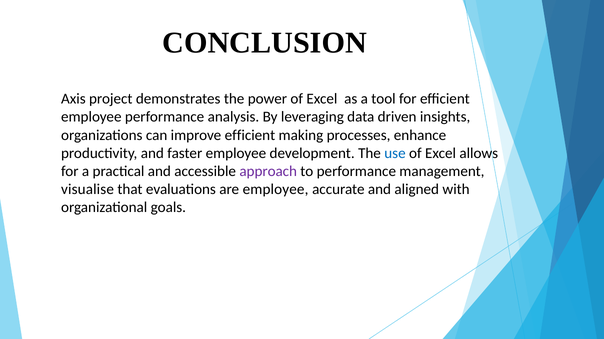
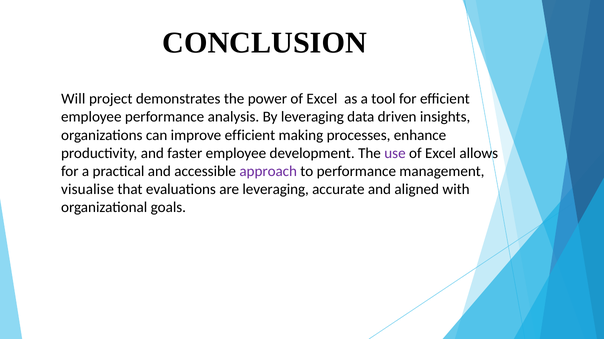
Axis: Axis -> Will
use colour: blue -> purple
are employee: employee -> leveraging
